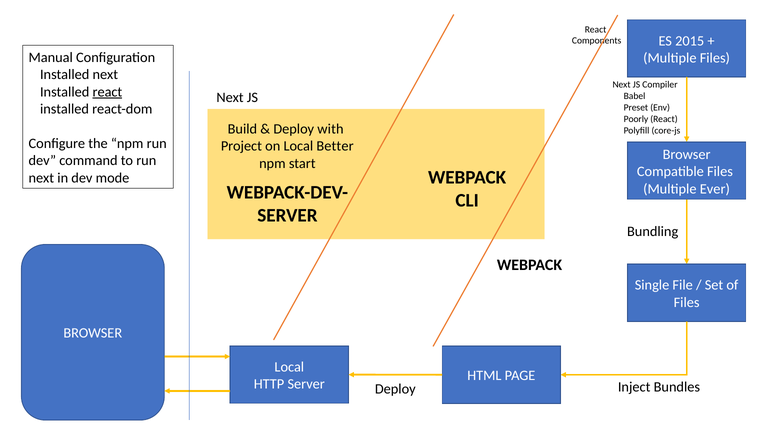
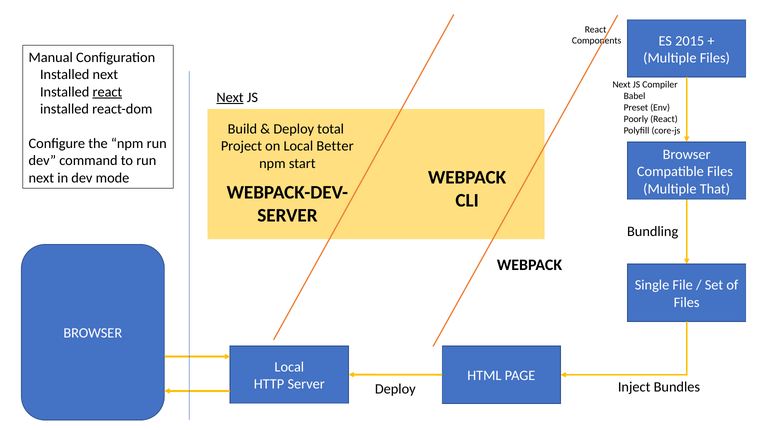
Next at (230, 97) underline: none -> present
with: with -> total
Ever: Ever -> That
